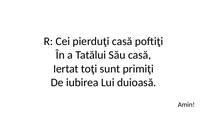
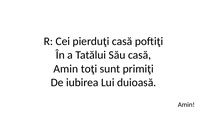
Iertat at (66, 69): Iertat -> Amin
